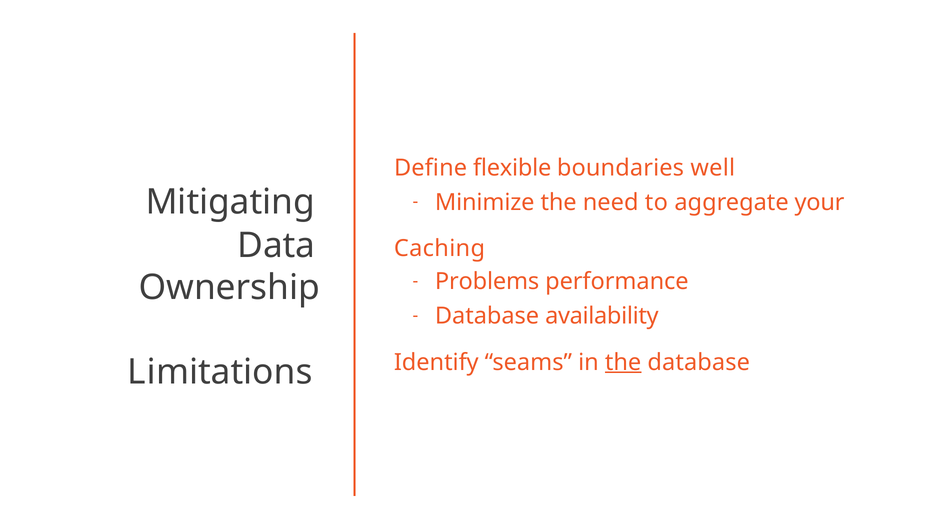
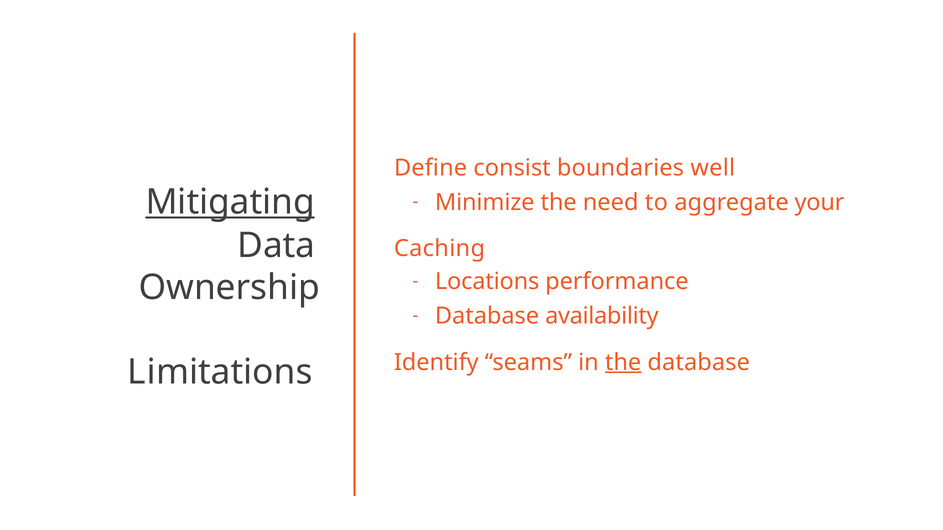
flexible: flexible -> consist
Mitigating underline: none -> present
Problems: Problems -> Locations
